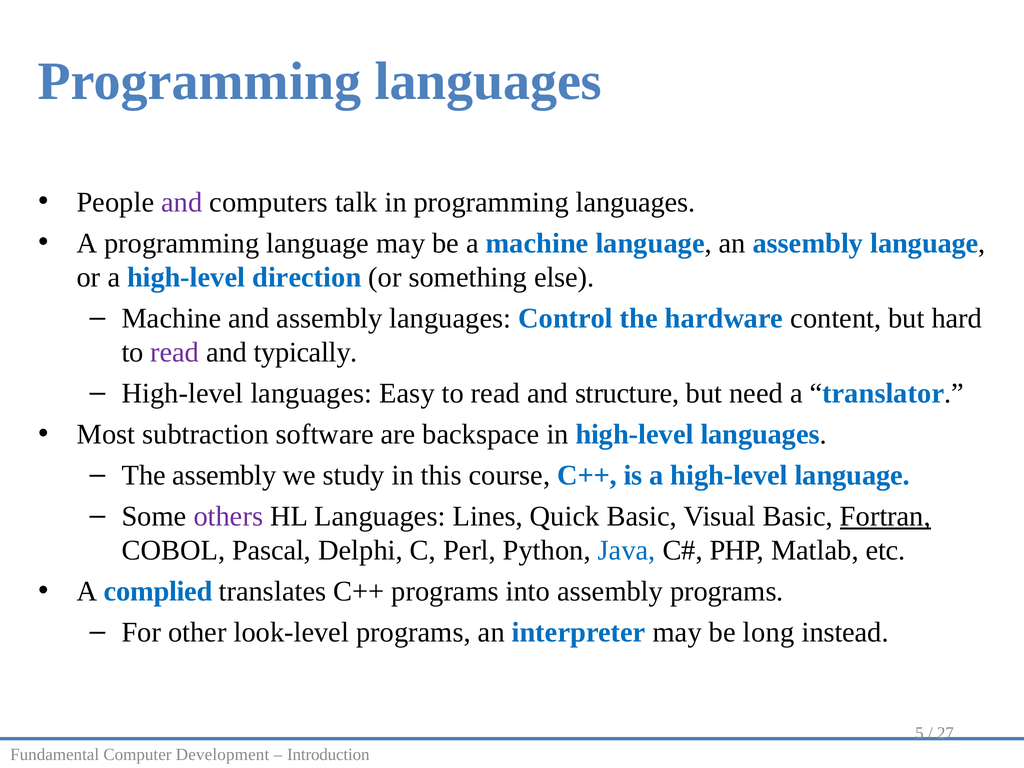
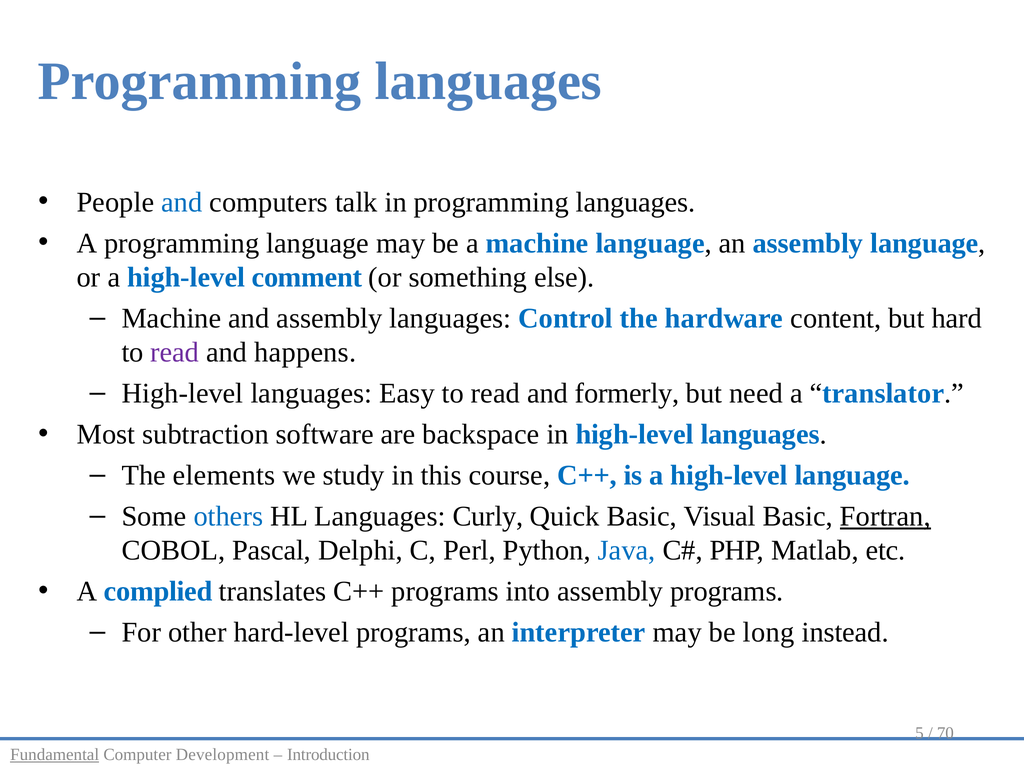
and at (182, 202) colour: purple -> blue
direction: direction -> comment
typically: typically -> happens
structure: structure -> formerly
The assembly: assembly -> elements
others colour: purple -> blue
Lines: Lines -> Curly
look-level: look-level -> hard-level
27: 27 -> 70
Fundamental underline: none -> present
